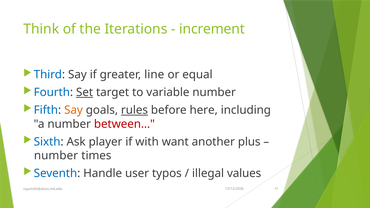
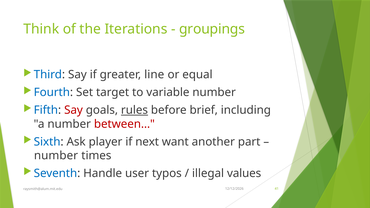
increment: increment -> groupings
Set underline: present -> none
Say at (73, 110) colour: orange -> red
here: here -> brief
with: with -> next
plus: plus -> part
